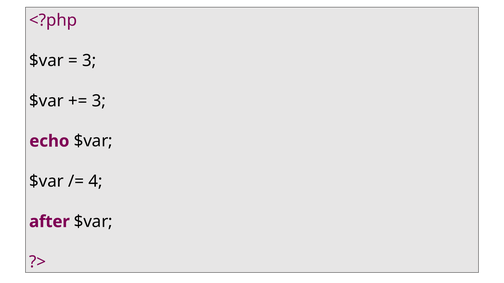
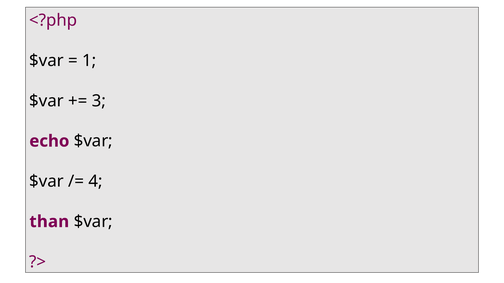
3 at (89, 61): 3 -> 1
after: after -> than
